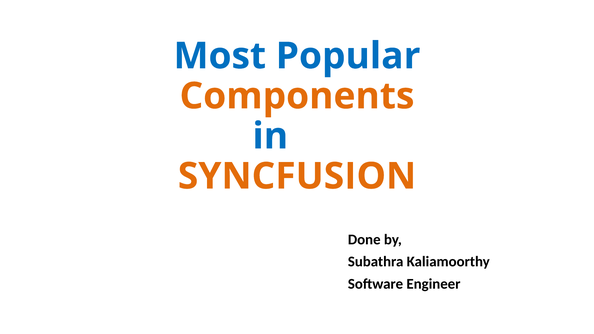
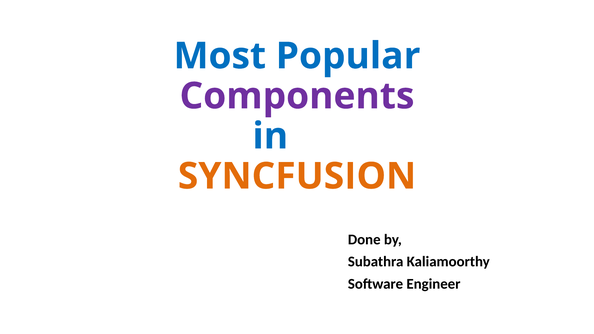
Components colour: orange -> purple
